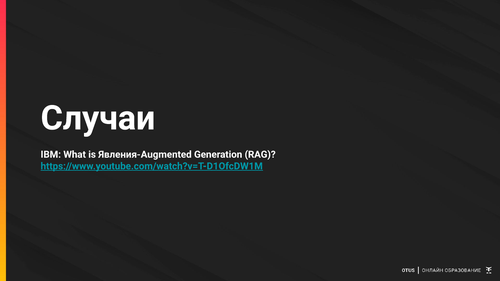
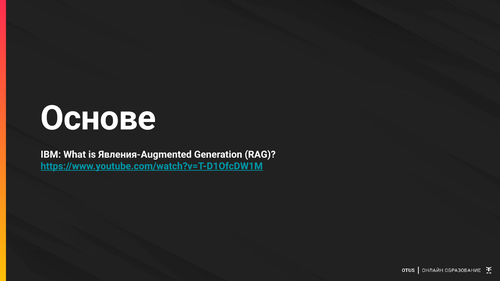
Случаи: Случаи -> Основе
